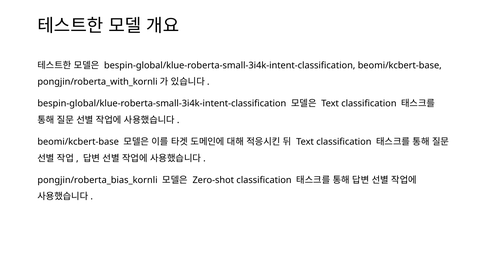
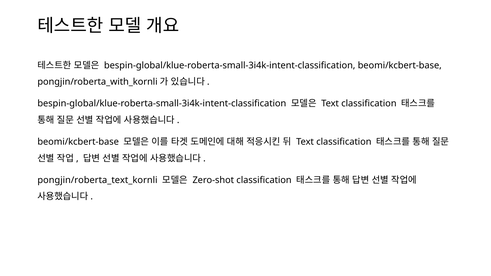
pongjin/roberta_bias_kornli: pongjin/roberta_bias_kornli -> pongjin/roberta_text_kornli
